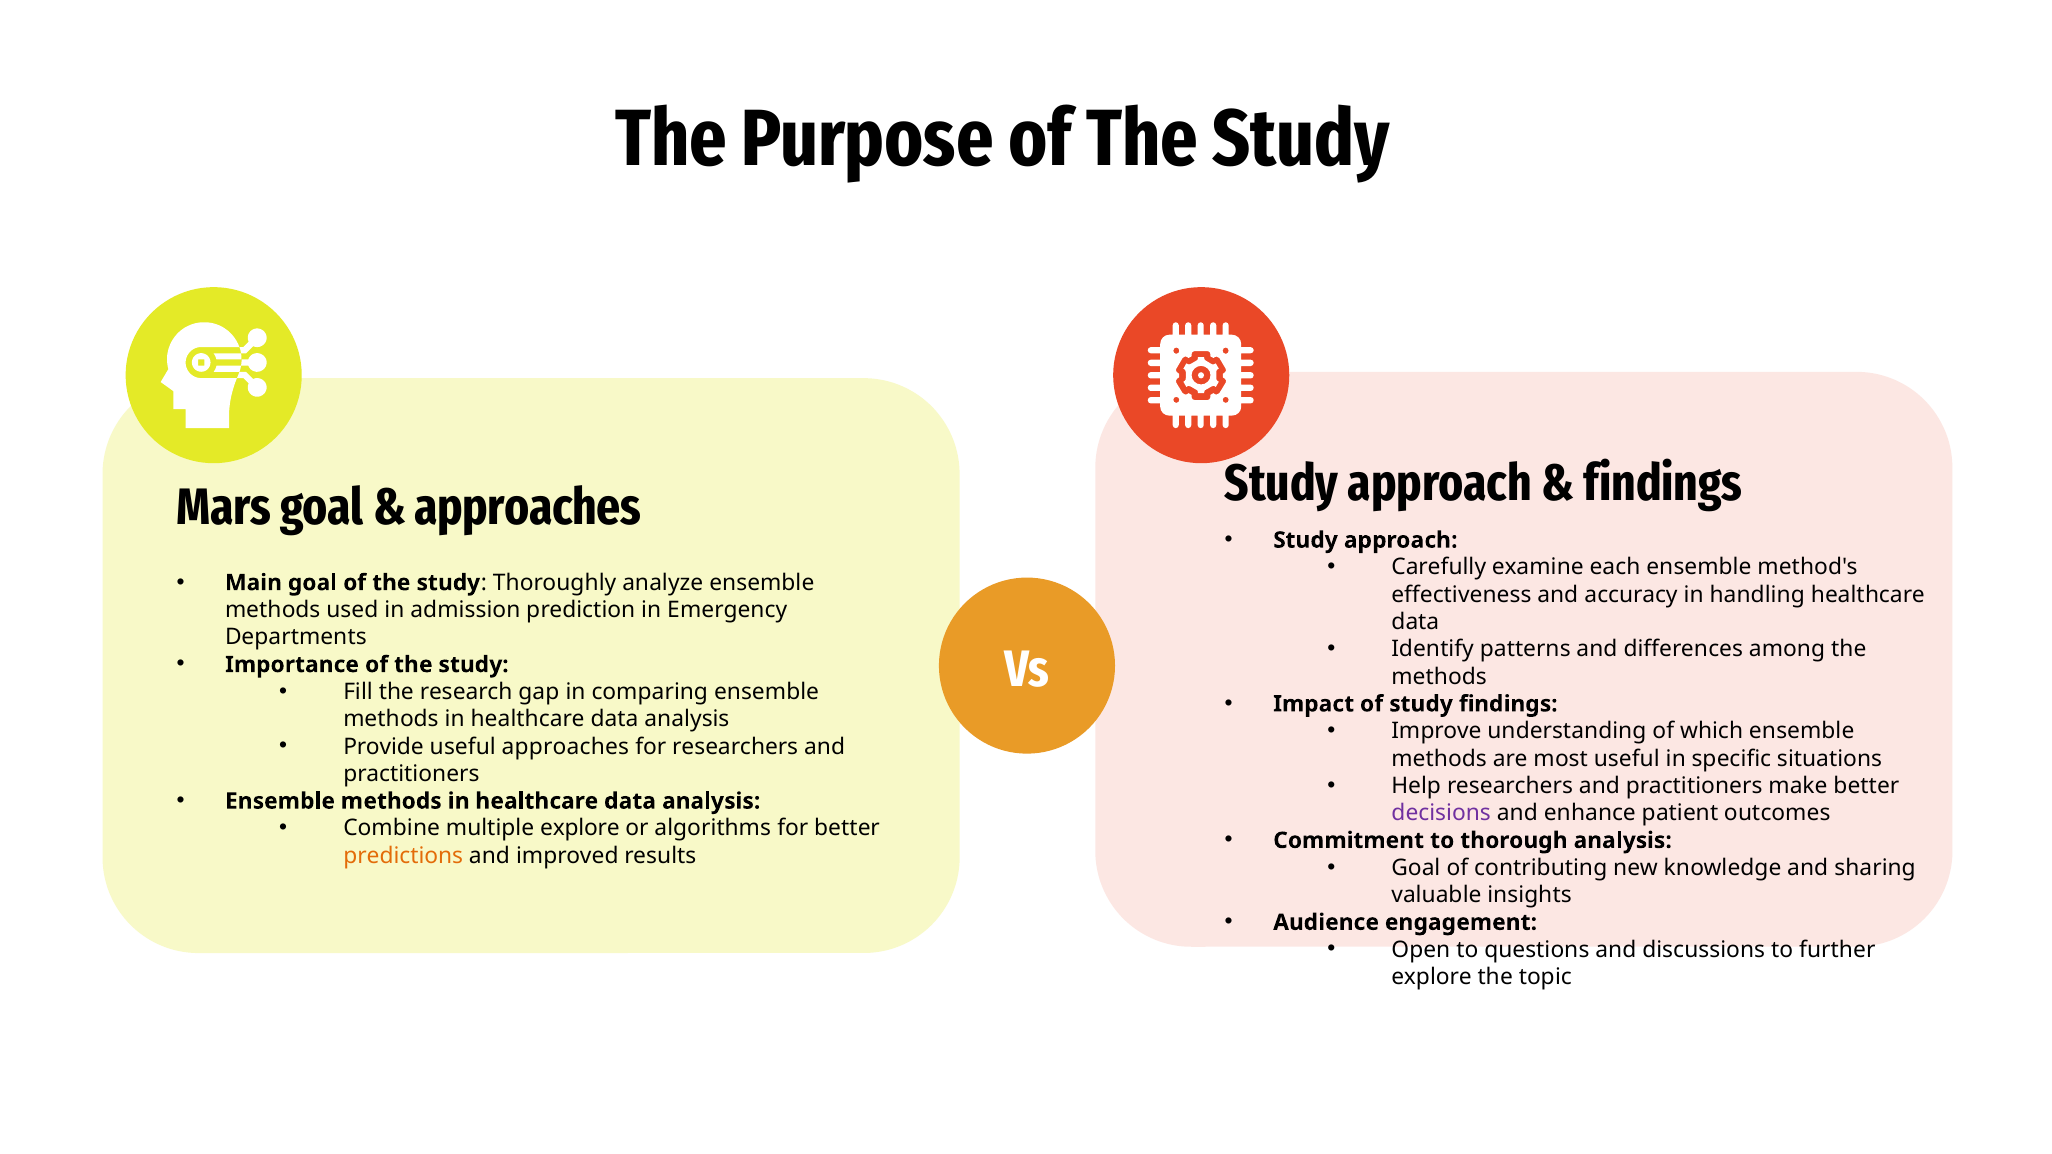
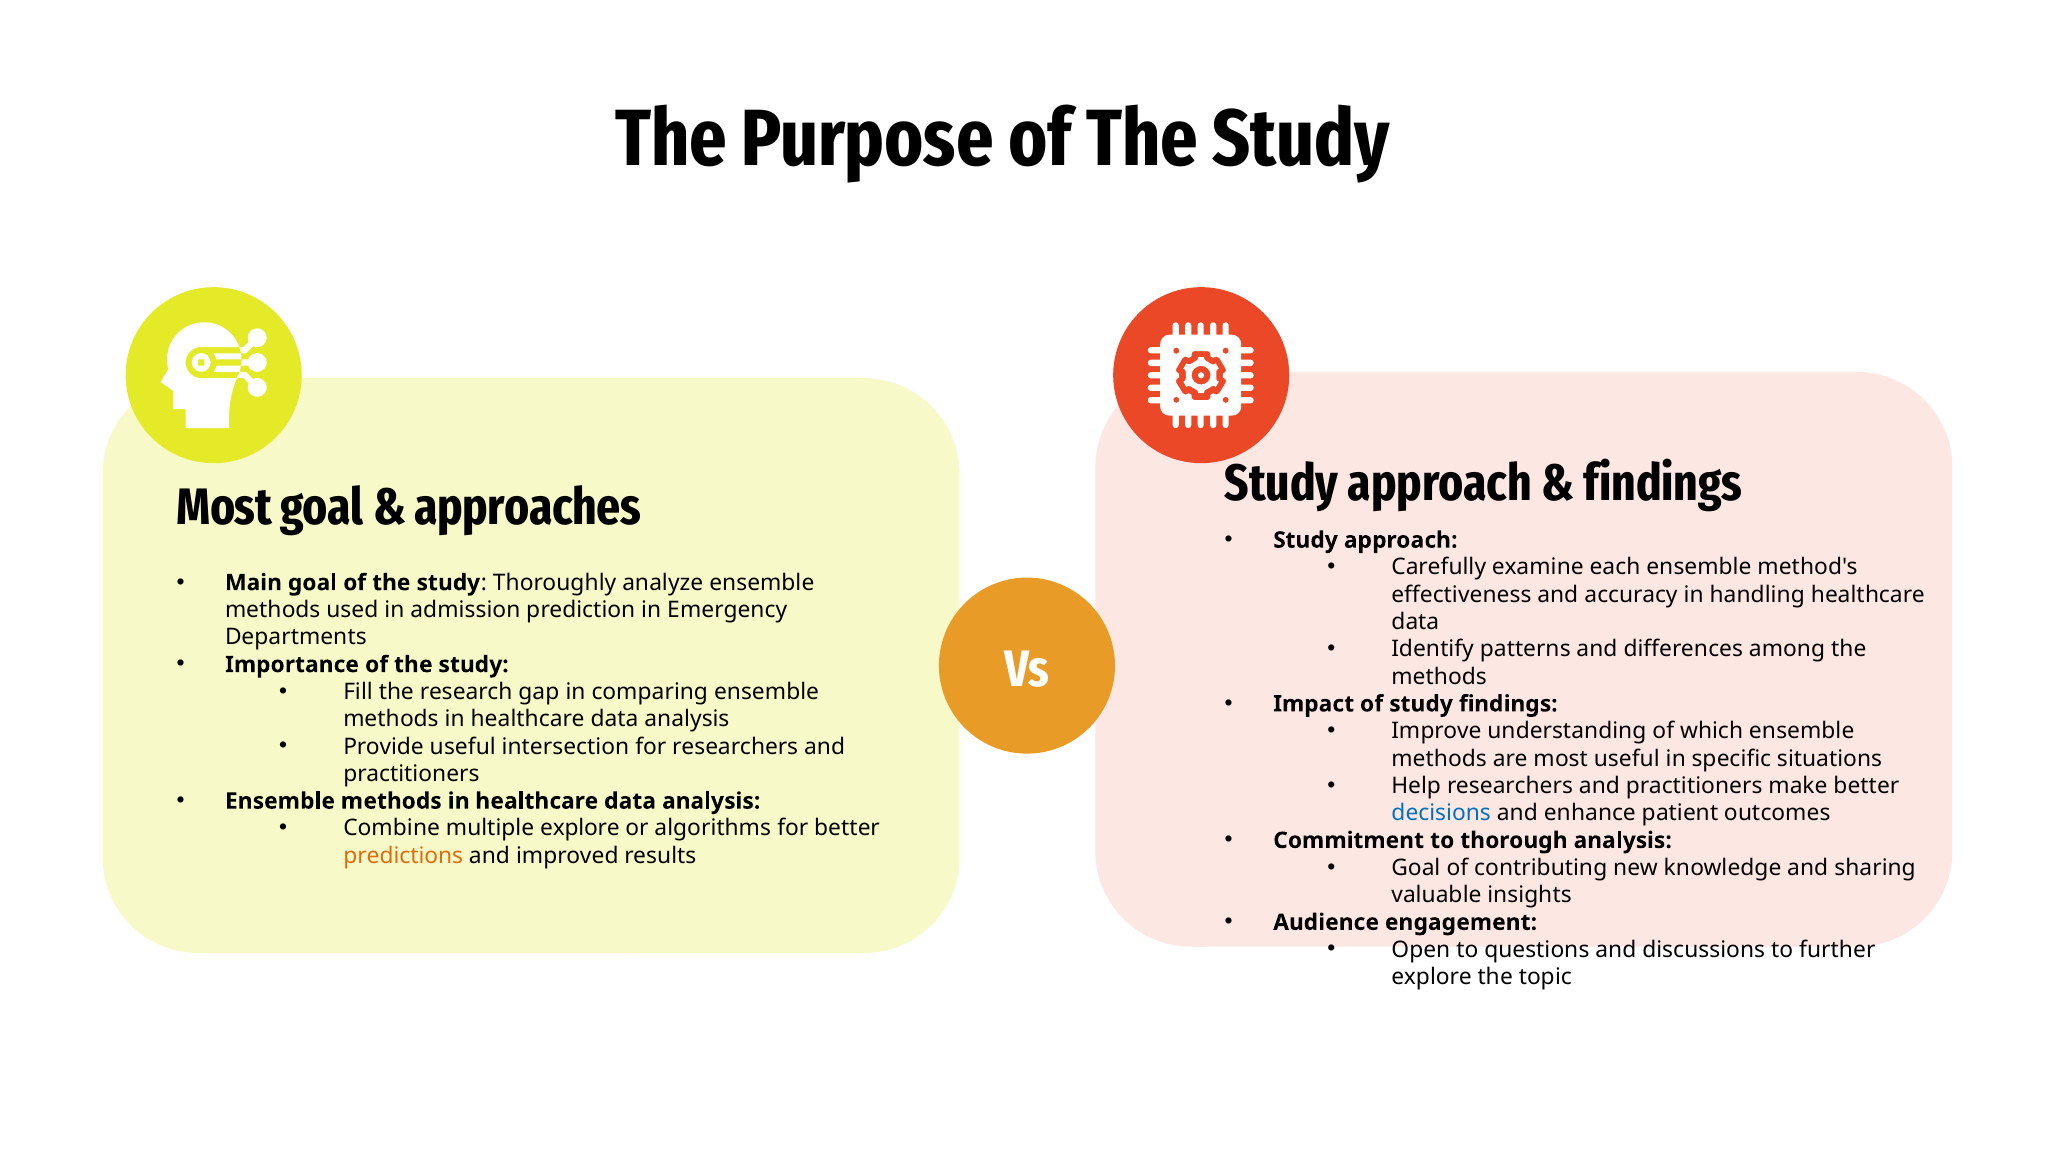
Mars at (224, 508): Mars -> Most
useful approaches: approaches -> intersection
decisions colour: purple -> blue
